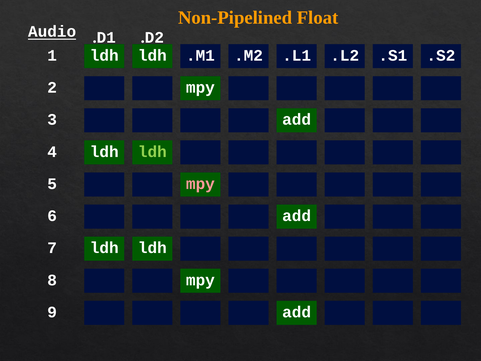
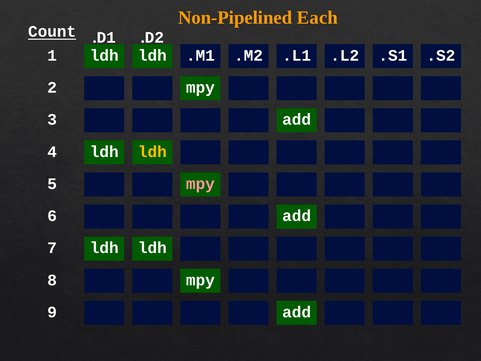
Float: Float -> Each
Audio: Audio -> Count
ldh at (152, 152) colour: light green -> yellow
